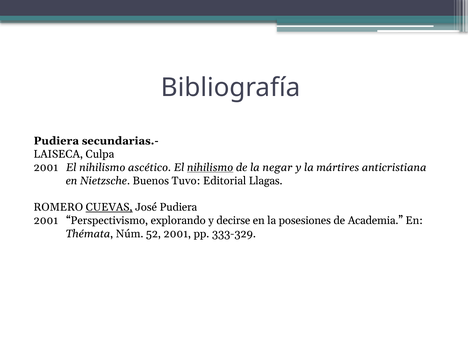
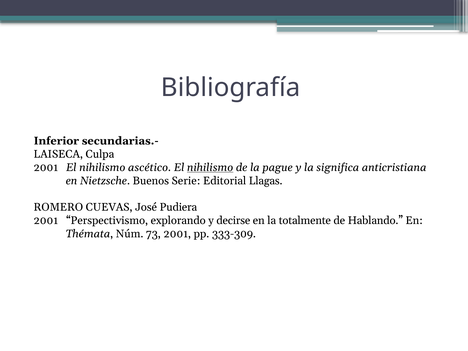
Pudiera at (56, 141): Pudiera -> Inferior
negar: negar -> pague
mártires: mártires -> significa
Tuvo: Tuvo -> Serie
CUEVAS underline: present -> none
posesiones: posesiones -> totalmente
Academia: Academia -> Hablando
52: 52 -> 73
333-329: 333-329 -> 333-309
